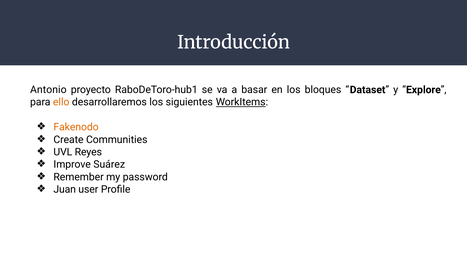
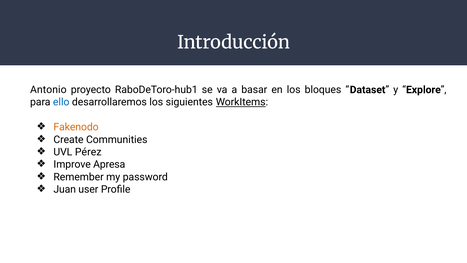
ello colour: orange -> blue
Reyes: Reyes -> Pérez
Suárez: Suárez -> Apresa
